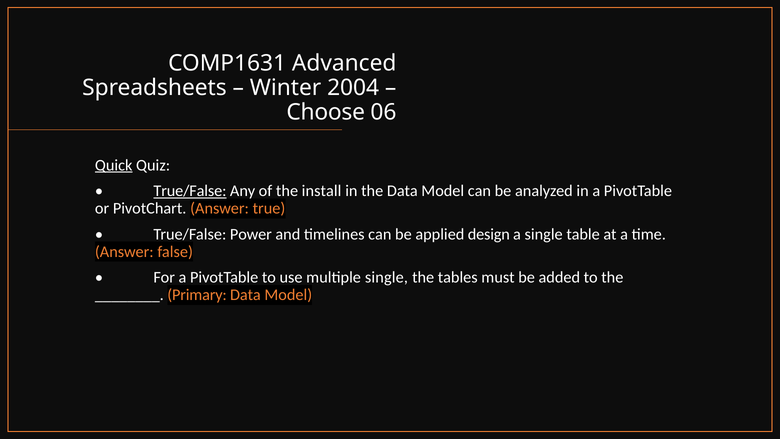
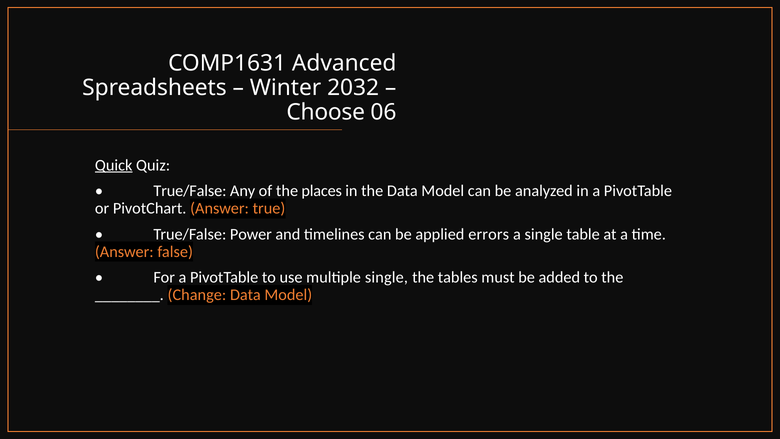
2004: 2004 -> 2032
True/False at (190, 191) underline: present -> none
install: install -> places
design: design -> errors
Primary: Primary -> Change
